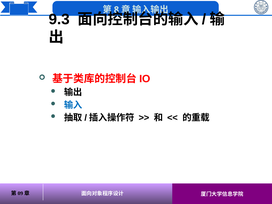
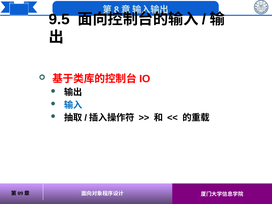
9.3: 9.3 -> 9.5
